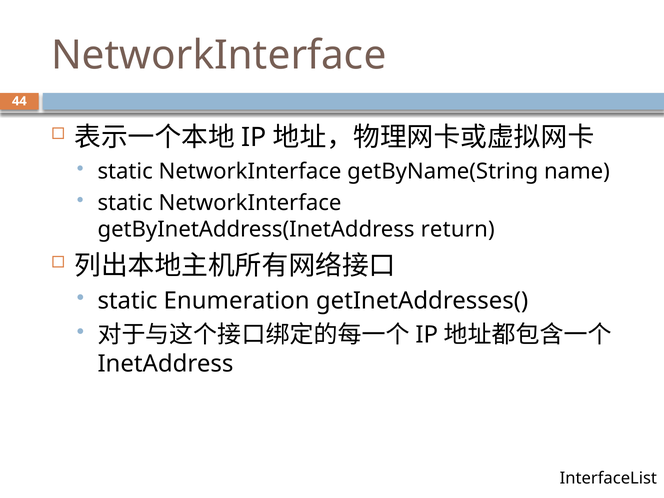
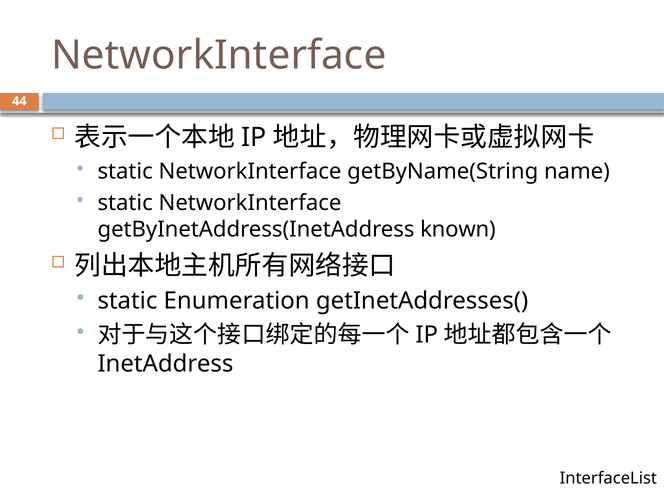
return: return -> known
